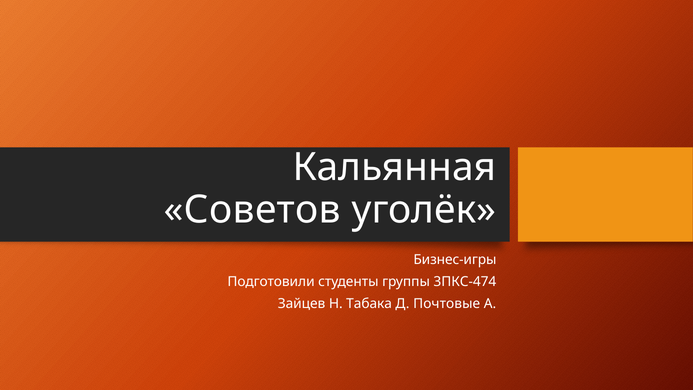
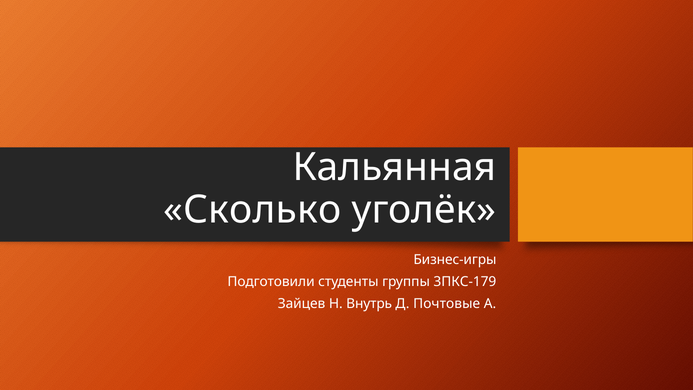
Советов: Советов -> Сколько
3ПКС-474: 3ПКС-474 -> 3ПКС-179
Табака: Табака -> Внутрь
